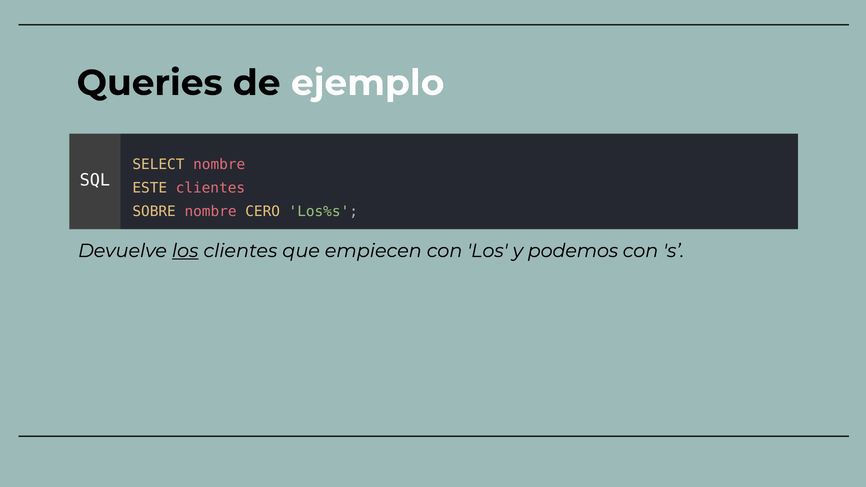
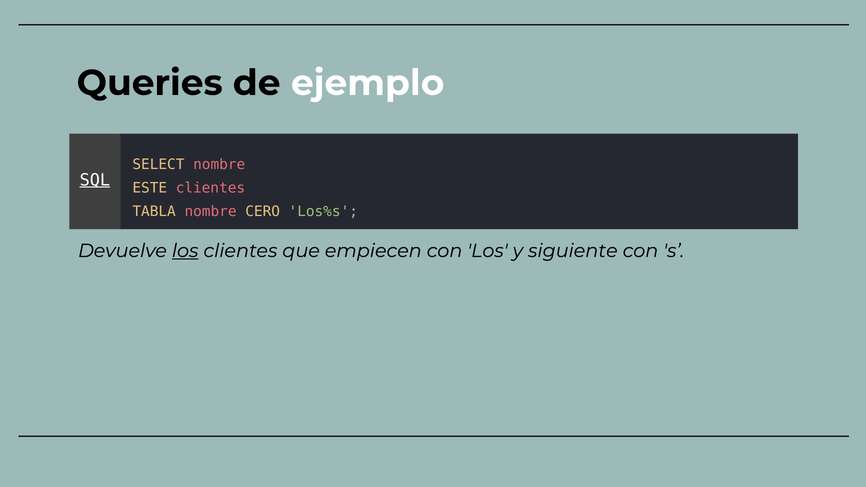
SQL underline: none -> present
SOBRE: SOBRE -> TABLA
podemos: podemos -> siguiente
